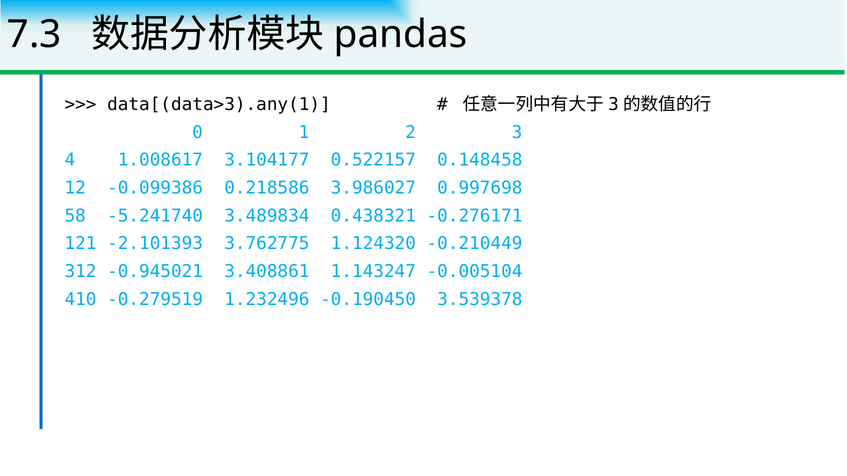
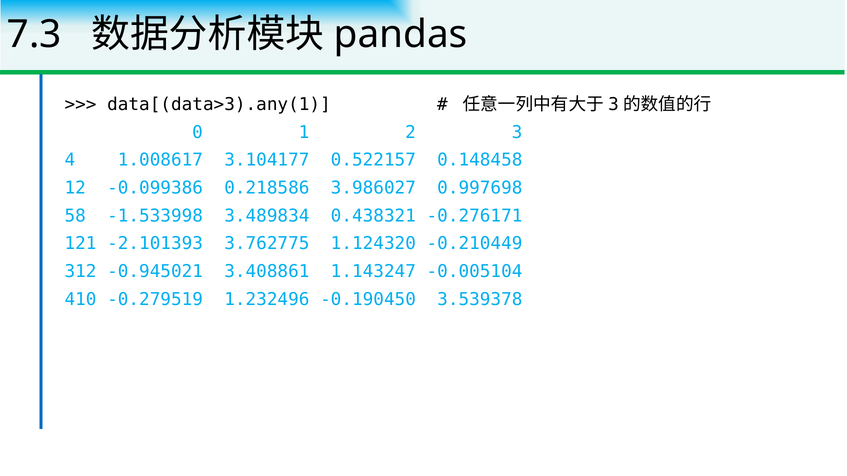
-5.241740: -5.241740 -> -1.533998
